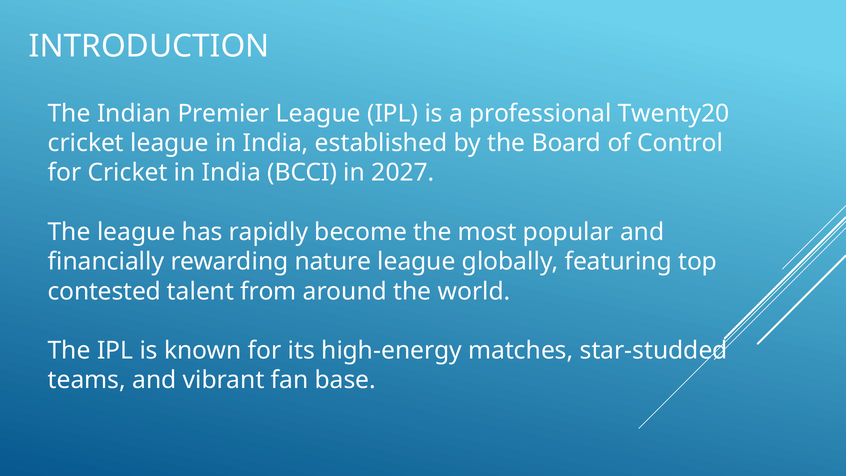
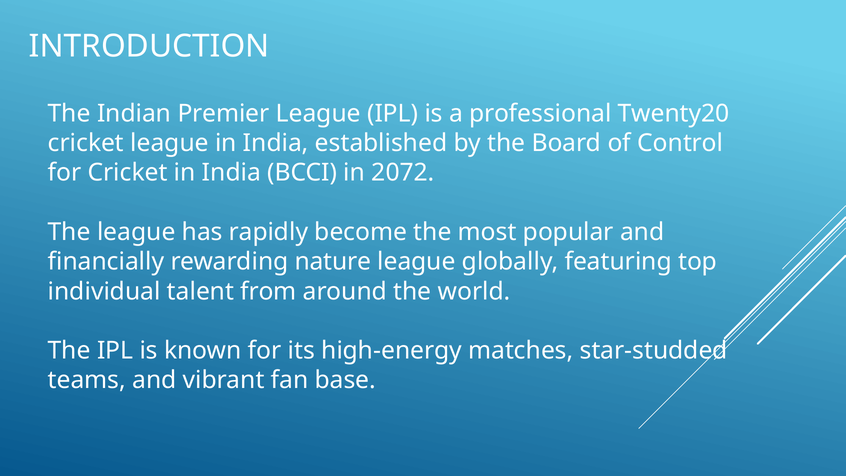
2027: 2027 -> 2072
contested: contested -> individual
